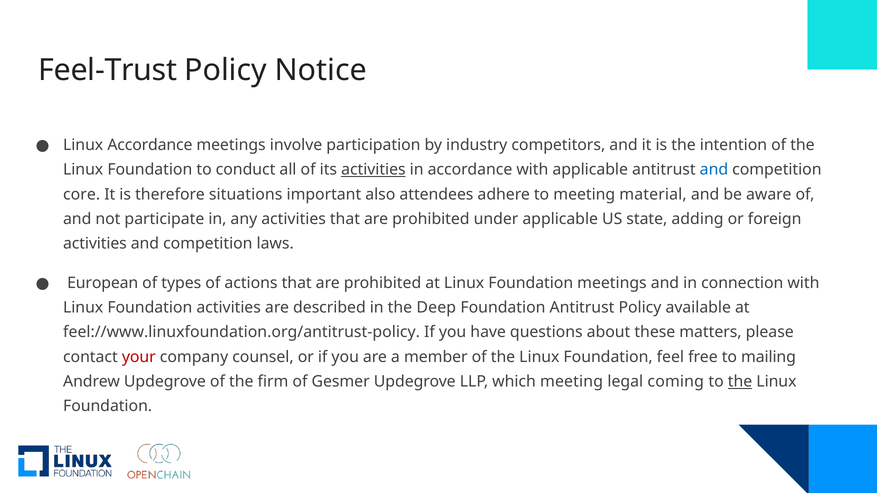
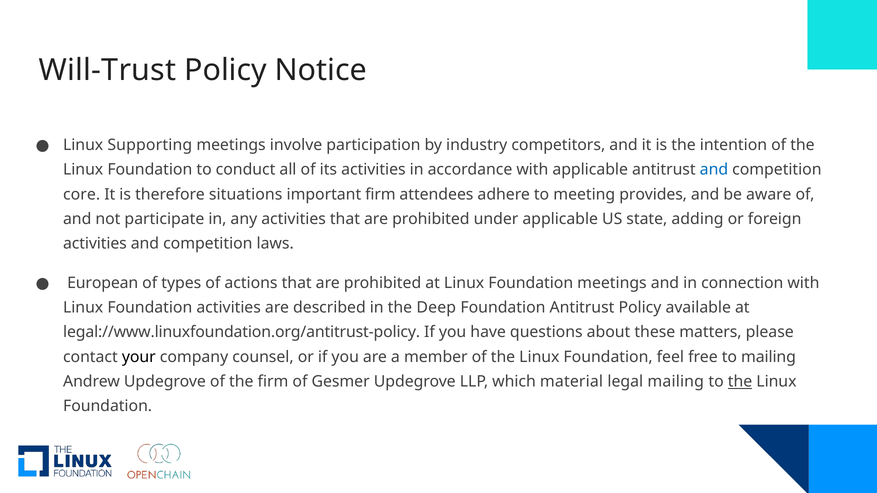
Feel-Trust: Feel-Trust -> Will-Trust
Linux Accordance: Accordance -> Supporting
activities at (373, 170) underline: present -> none
important also: also -> firm
material: material -> provides
feel://www.linuxfoundation.org/antitrust-policy: feel://www.linuxfoundation.org/antitrust-policy -> legal://www.linuxfoundation.org/antitrust-policy
your colour: red -> black
which meeting: meeting -> material
legal coming: coming -> mailing
